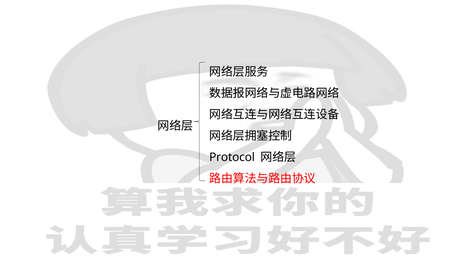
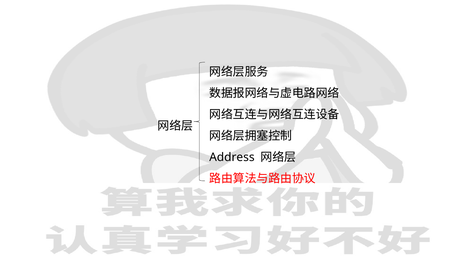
Protocol: Protocol -> Address
